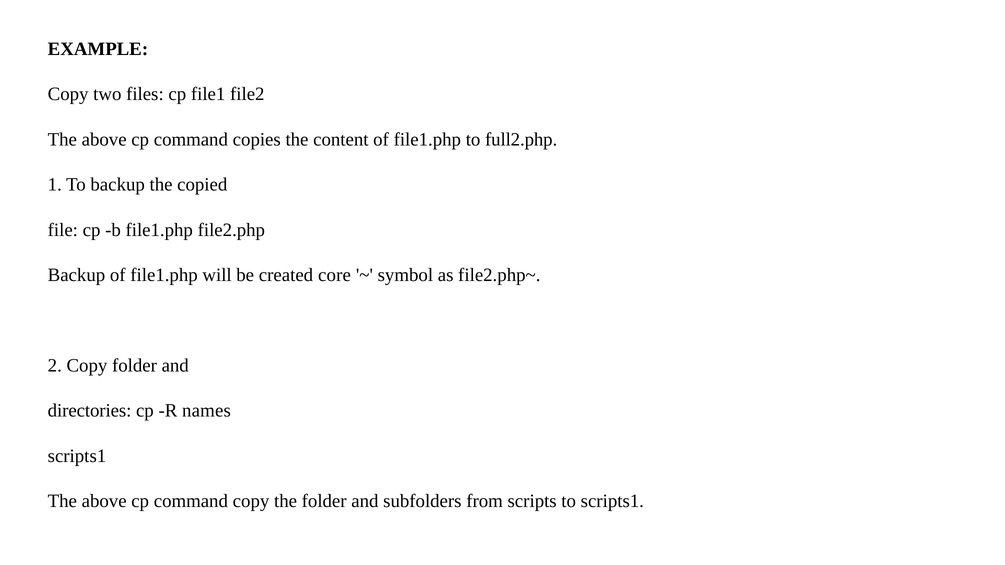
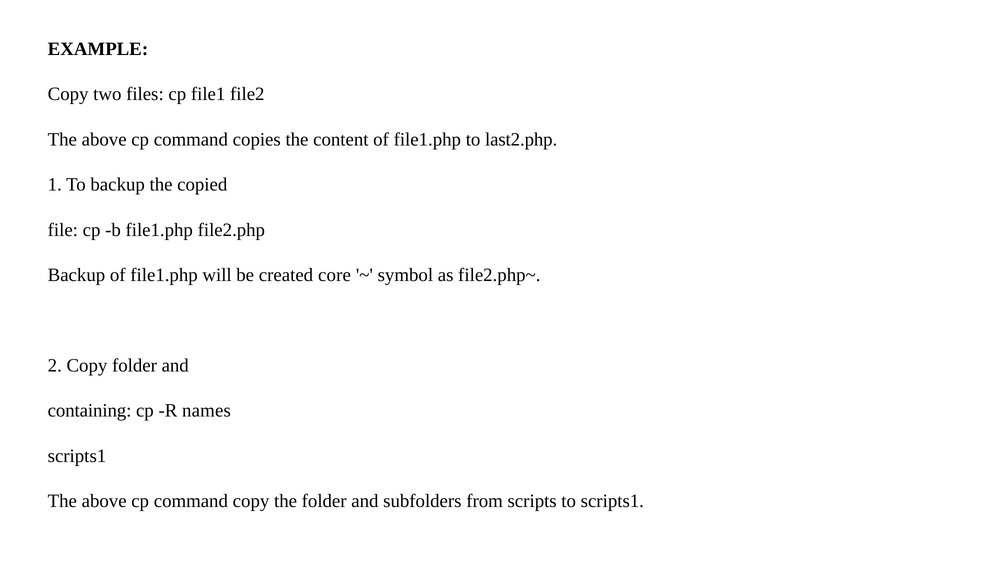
full2.php: full2.php -> last2.php
directories: directories -> containing
